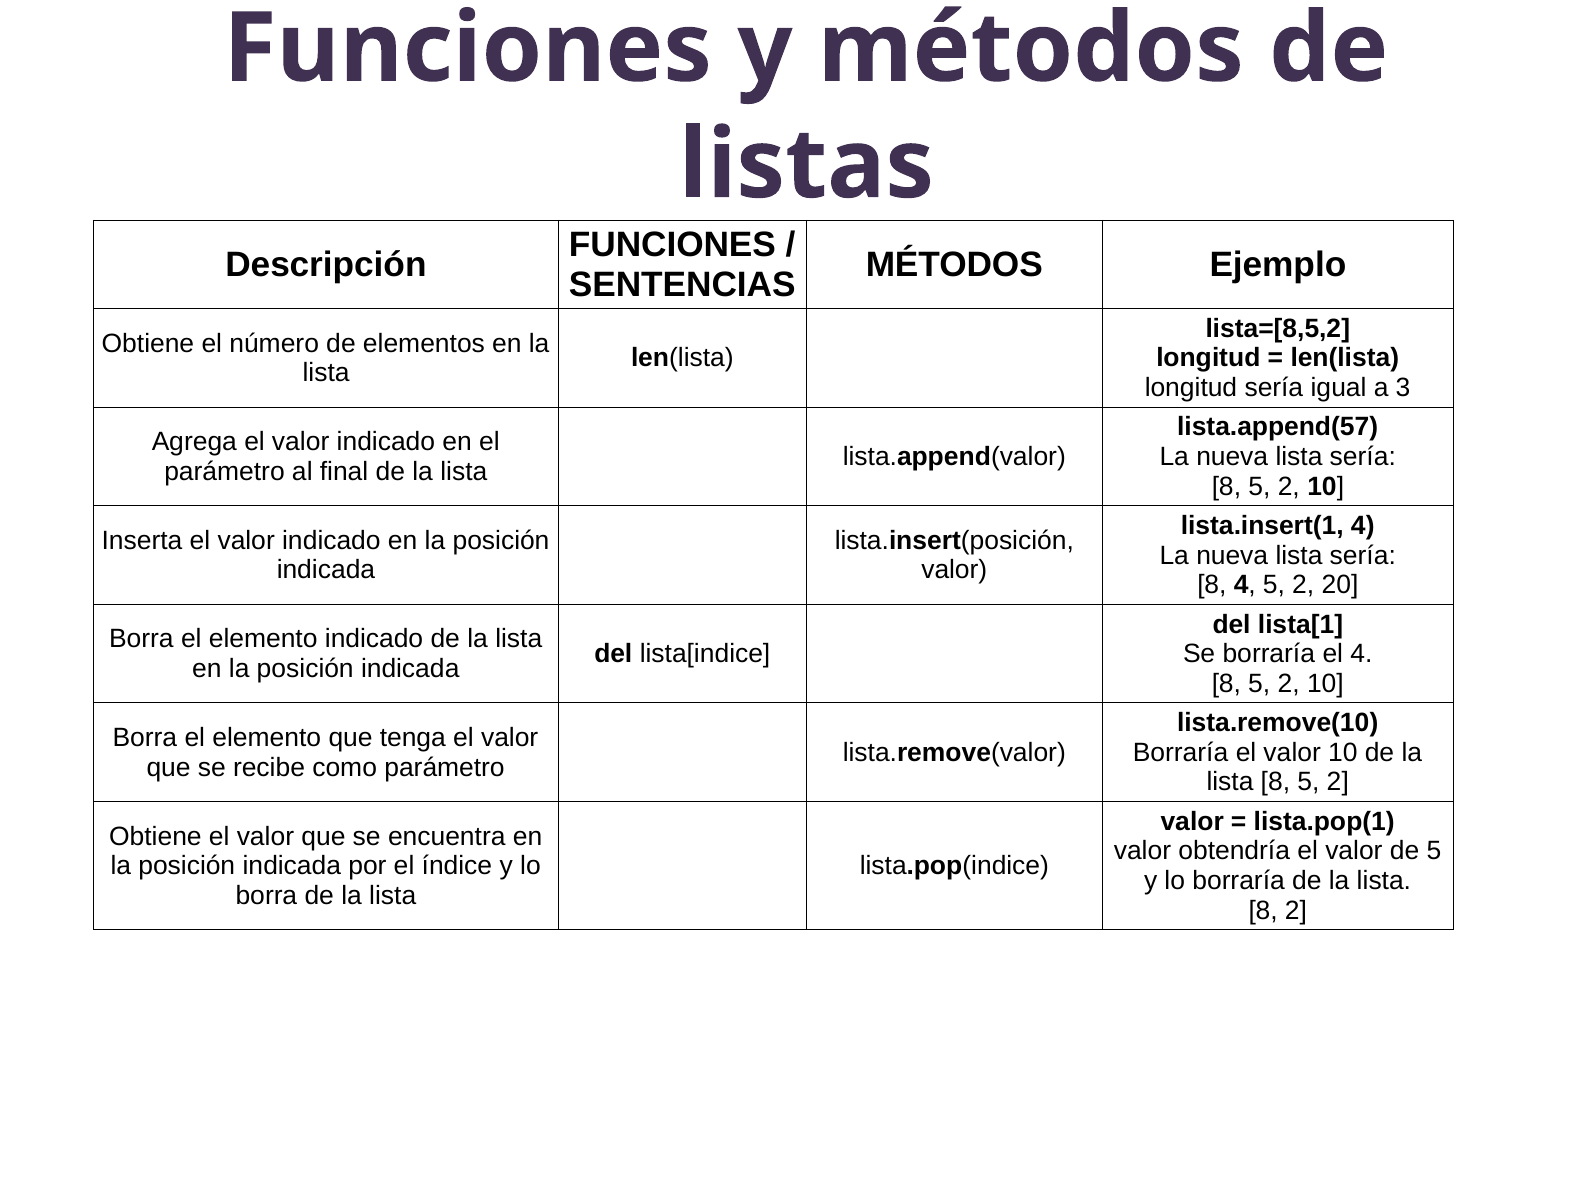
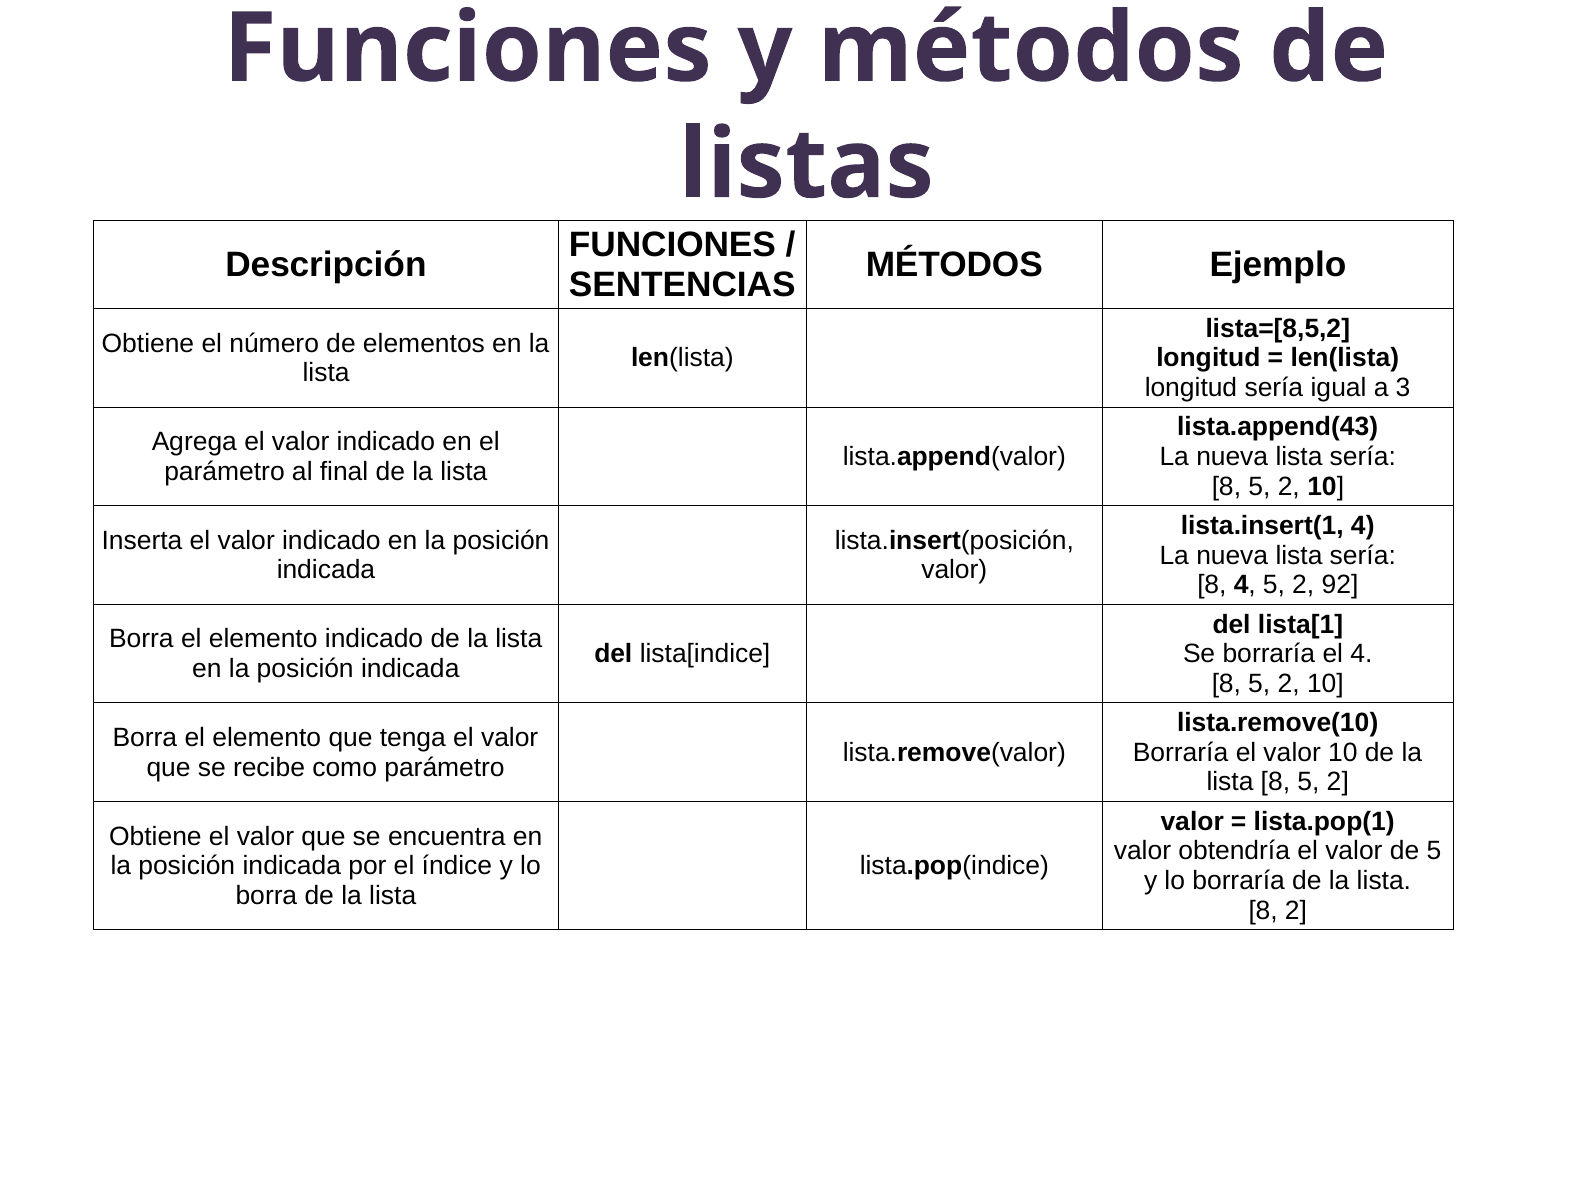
lista.append(57: lista.append(57 -> lista.append(43
20: 20 -> 92
